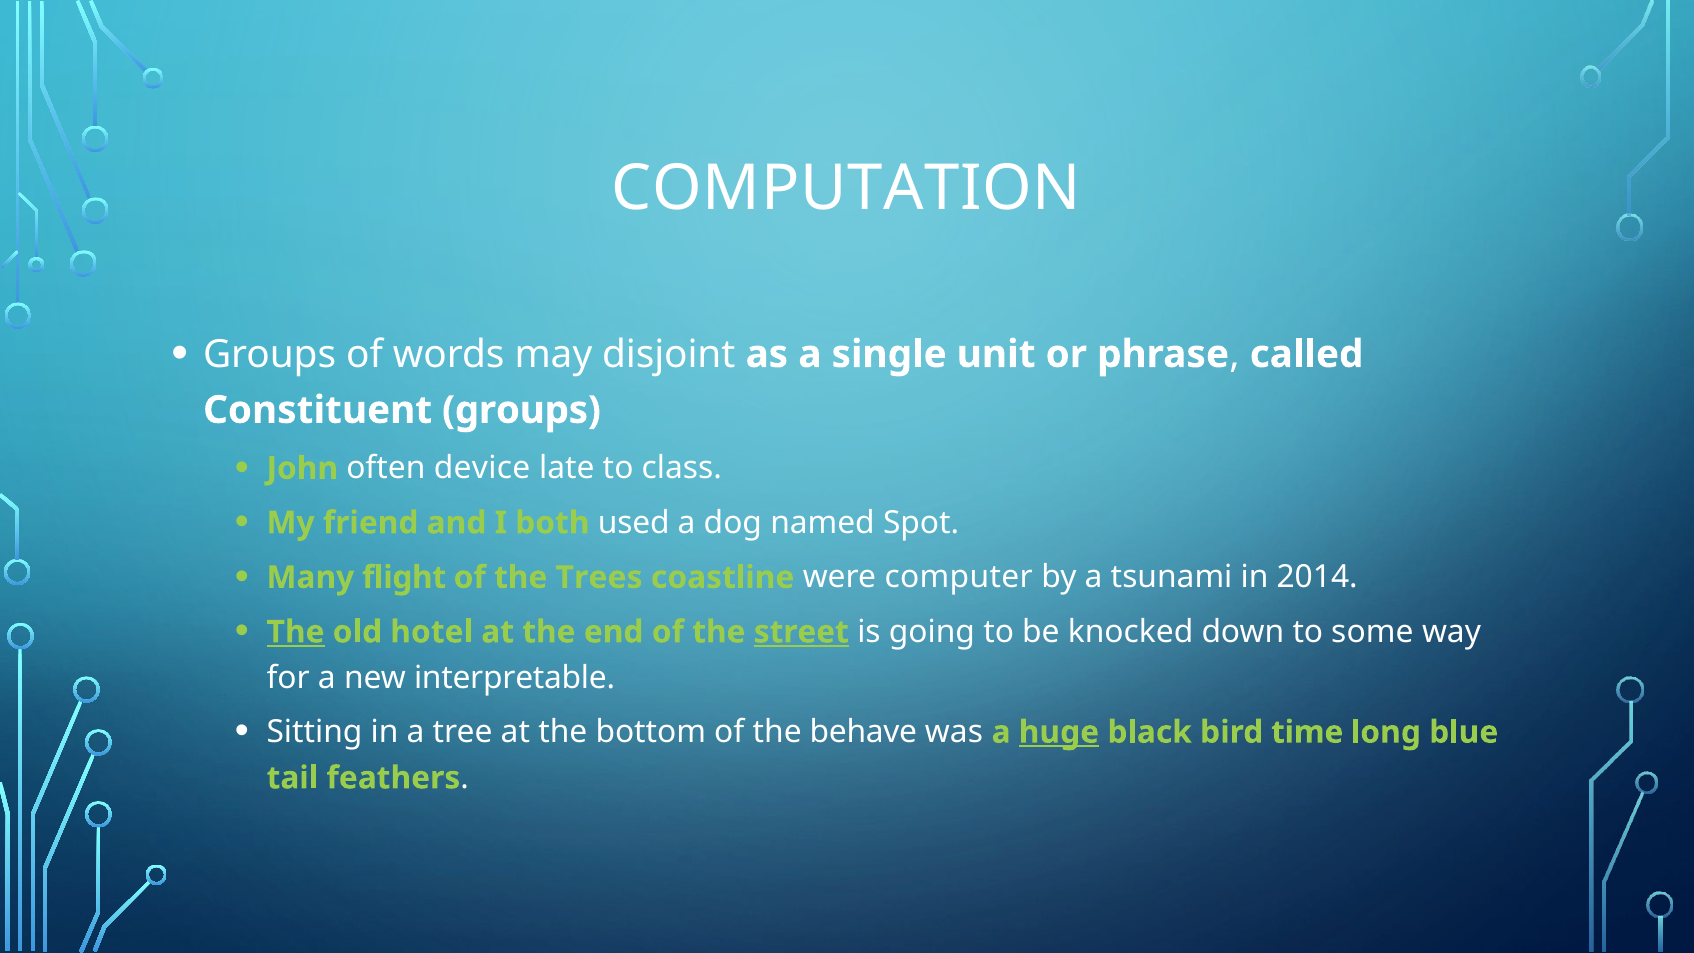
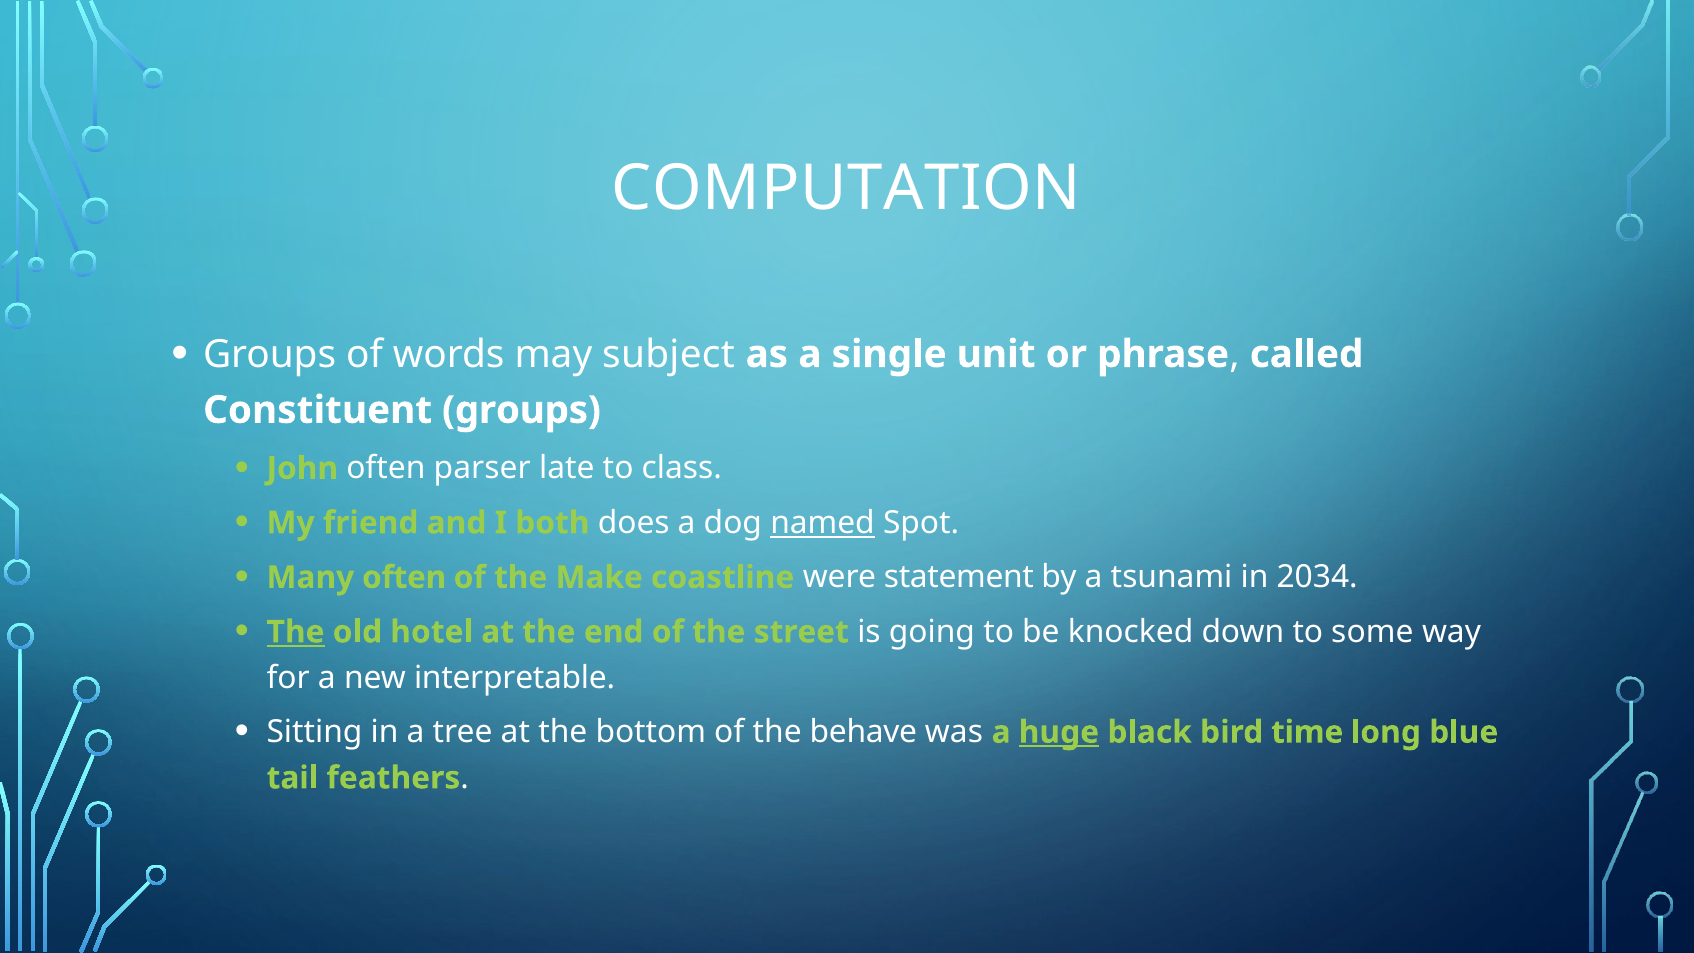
disjoint: disjoint -> subject
device: device -> parser
used: used -> does
named underline: none -> present
Many flight: flight -> often
Trees: Trees -> Make
computer: computer -> statement
2014: 2014 -> 2034
street underline: present -> none
